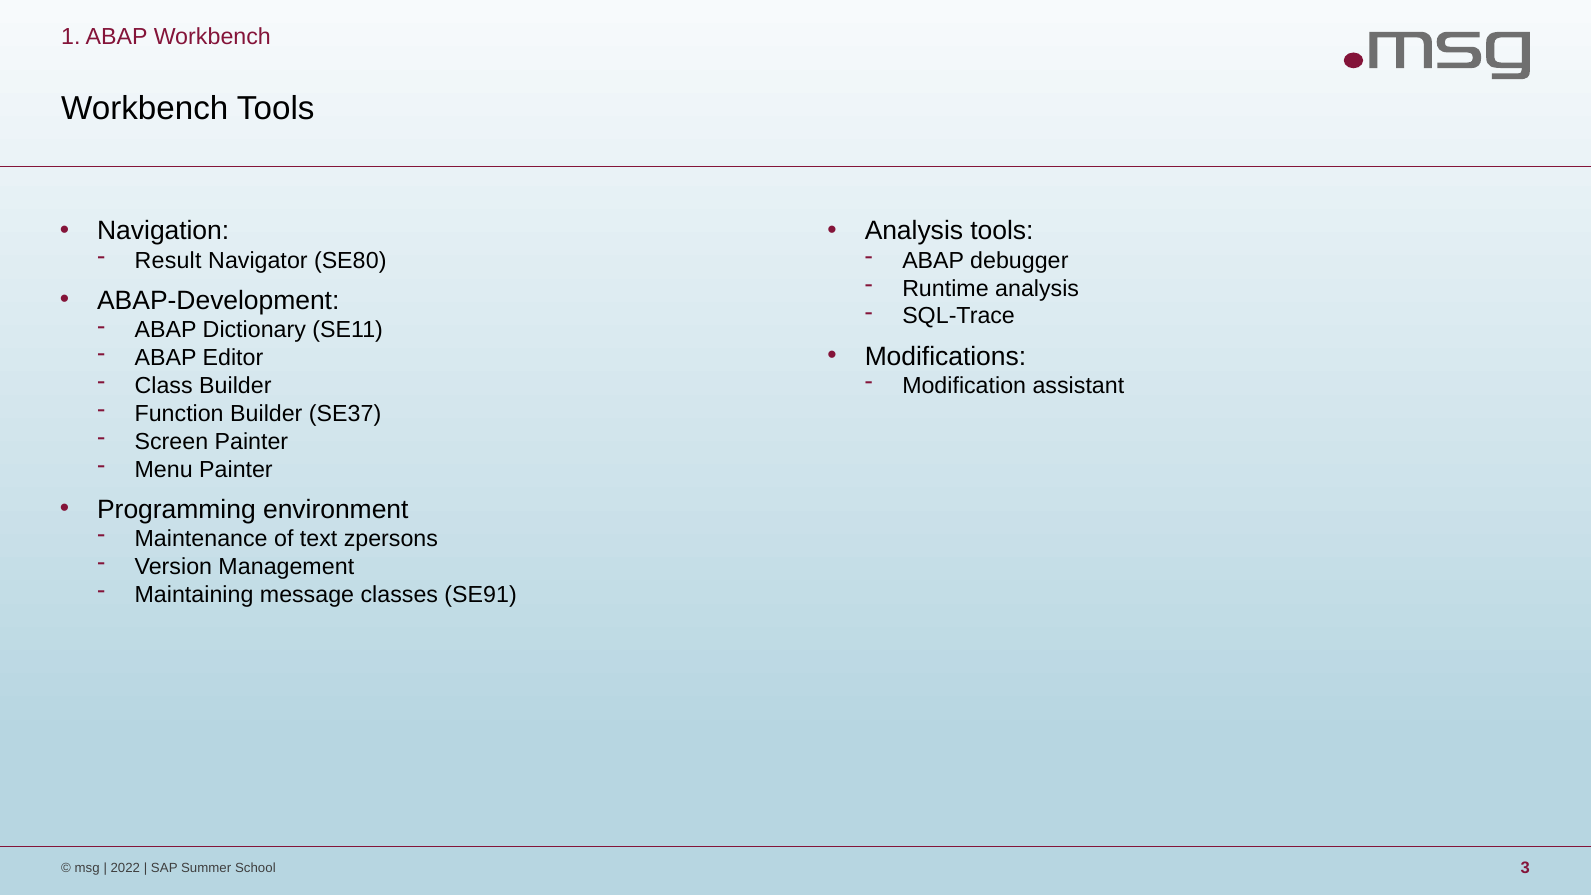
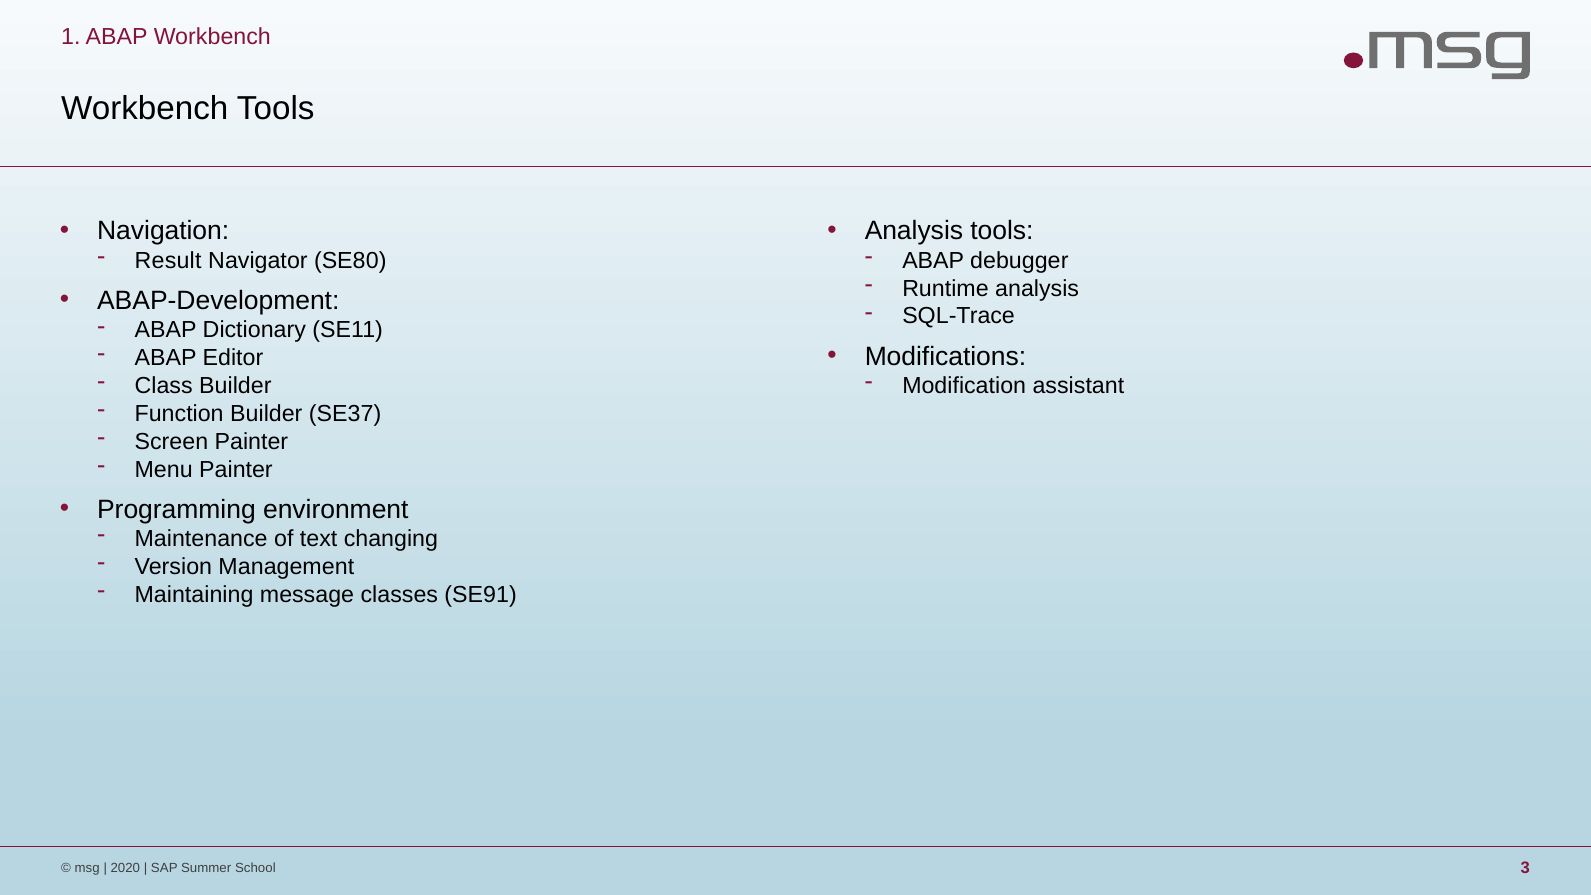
zpersons: zpersons -> changing
2022: 2022 -> 2020
